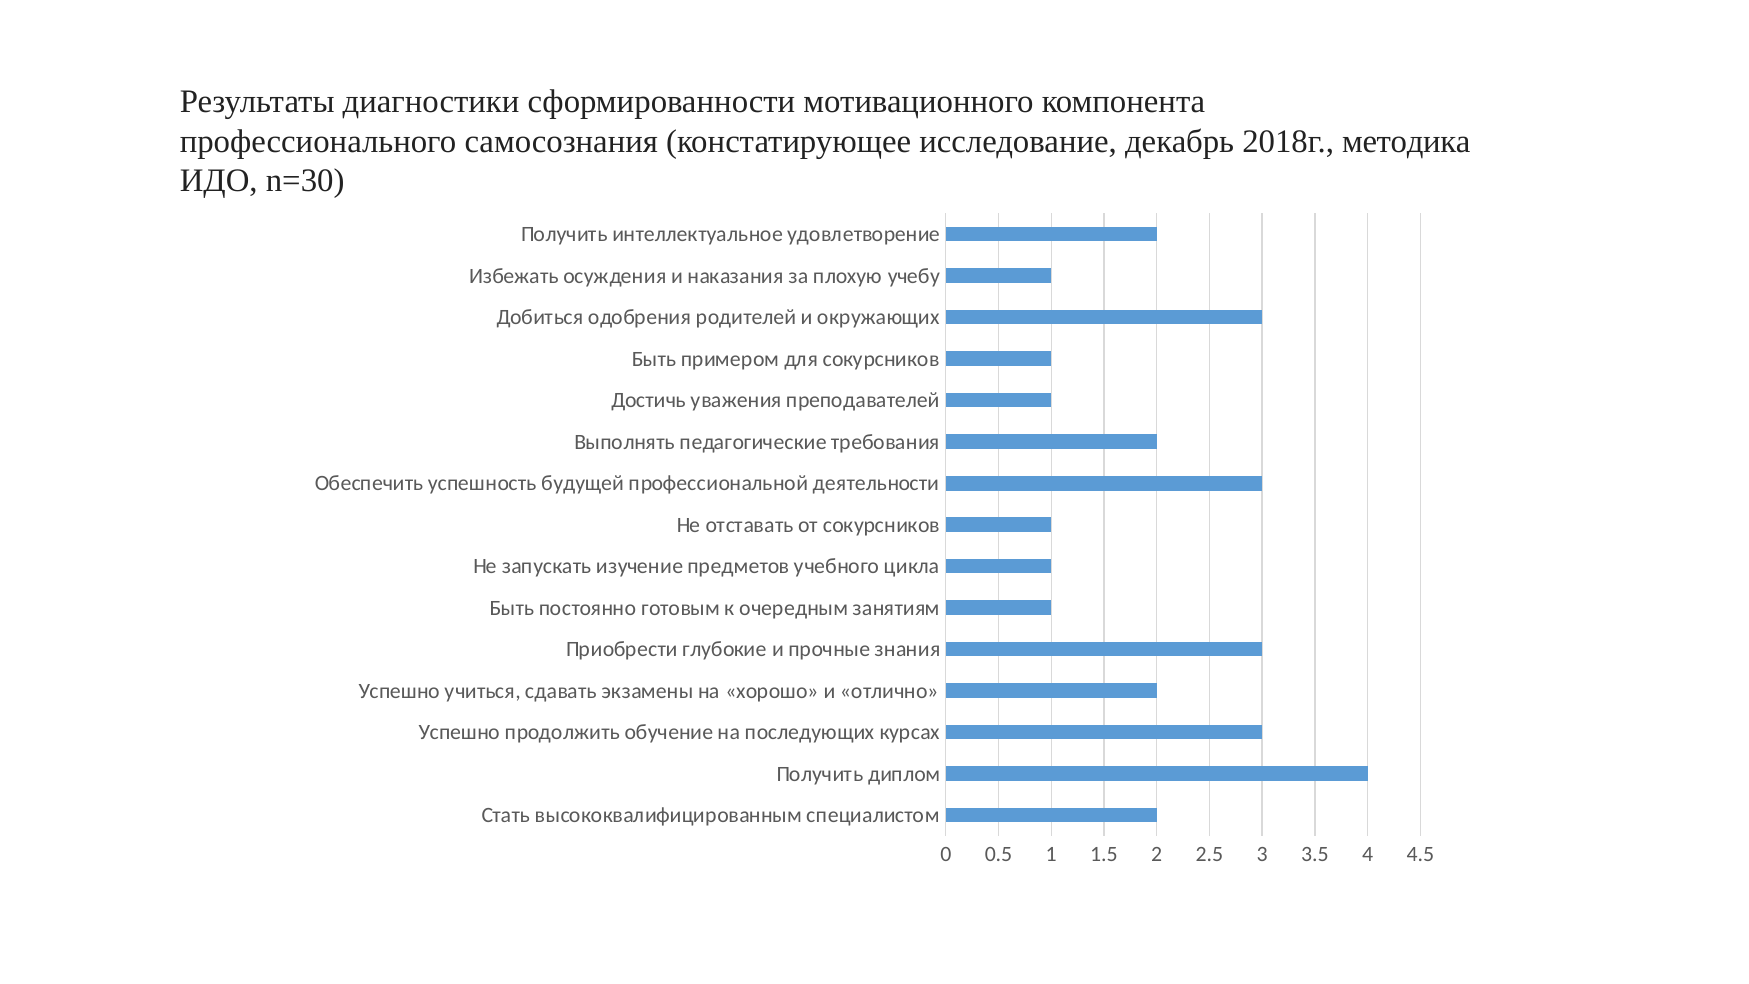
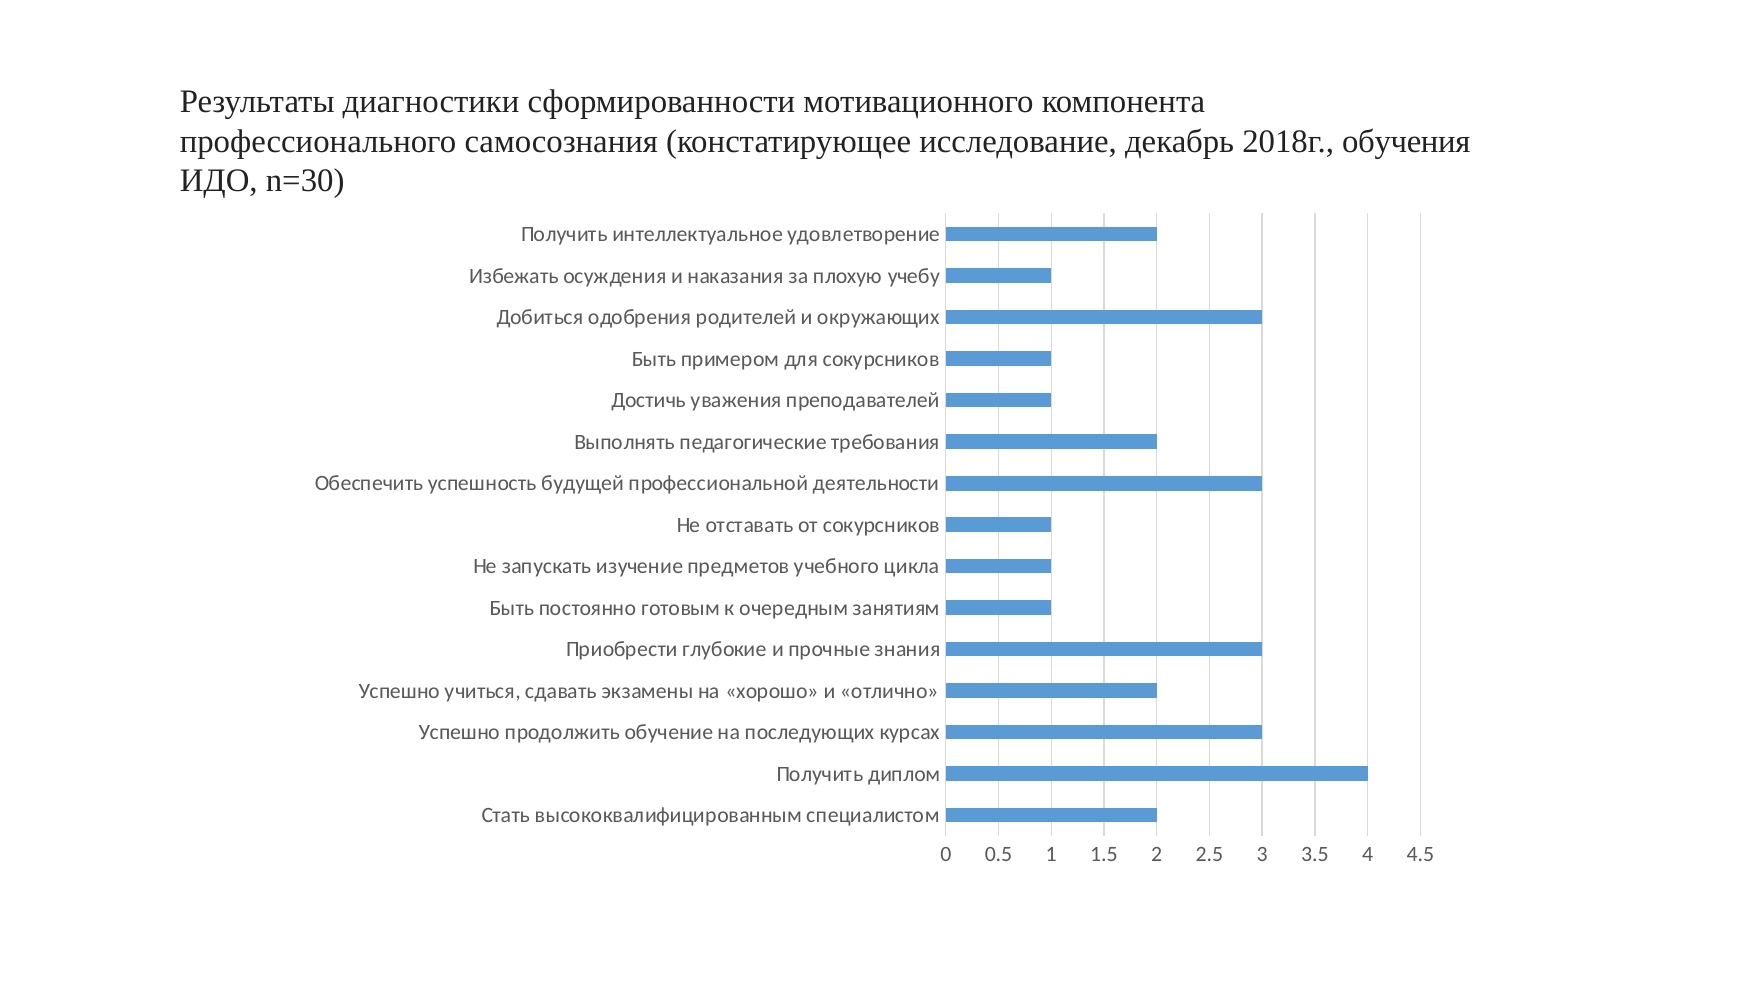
методика: методика -> обучения
